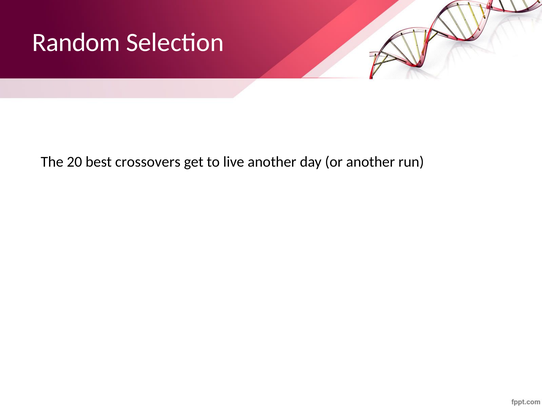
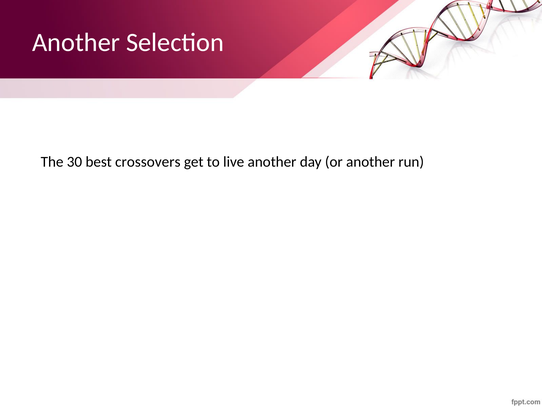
Random at (76, 43): Random -> Another
20: 20 -> 30
